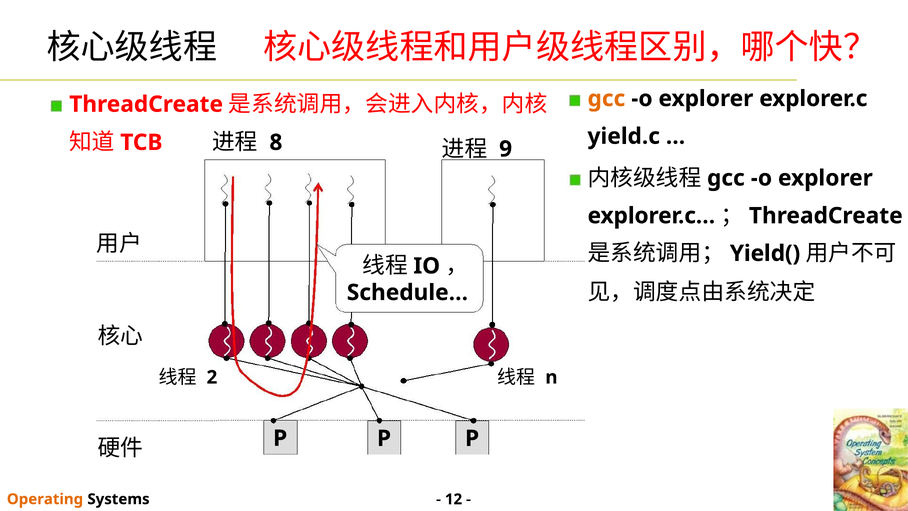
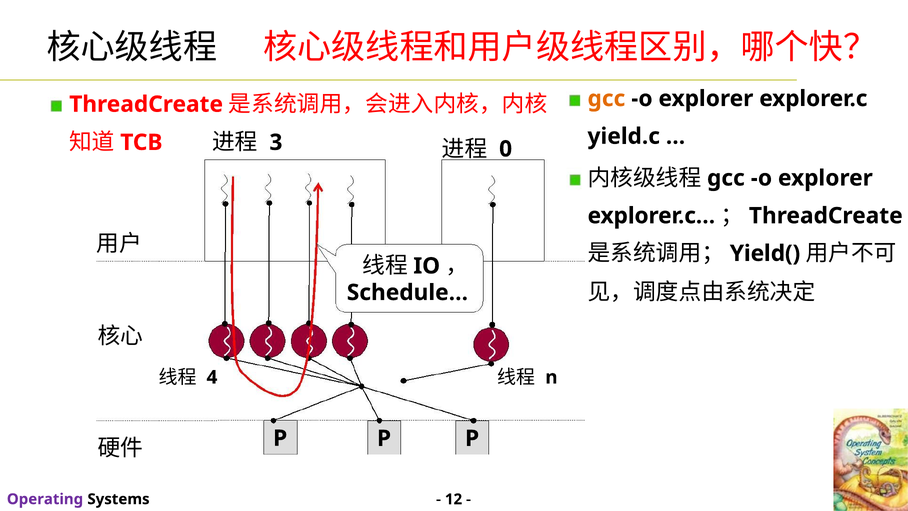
8: 8 -> 3
9: 9 -> 0
2: 2 -> 4
Operating colour: orange -> purple
